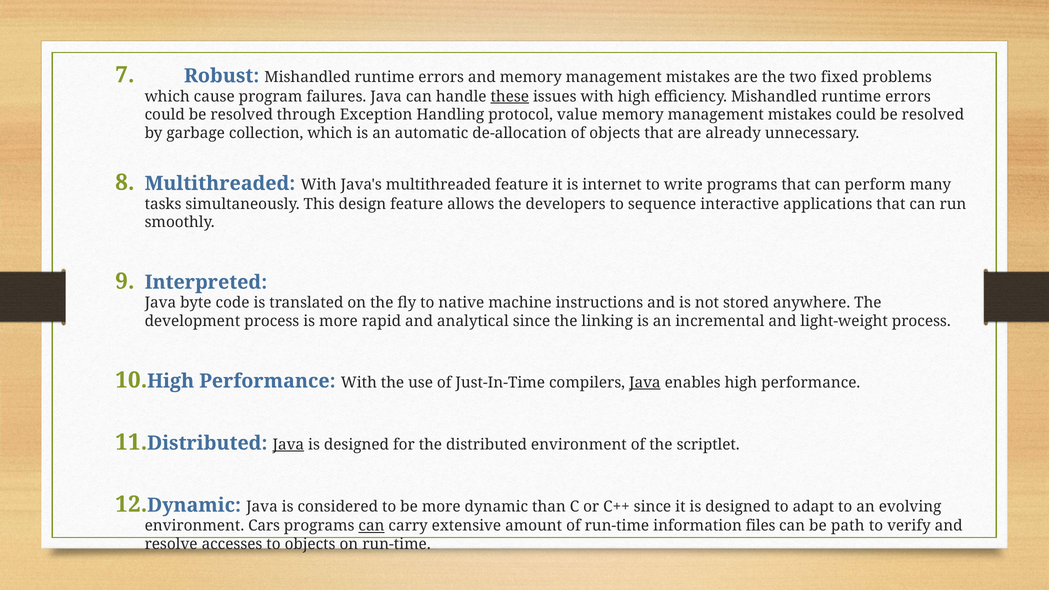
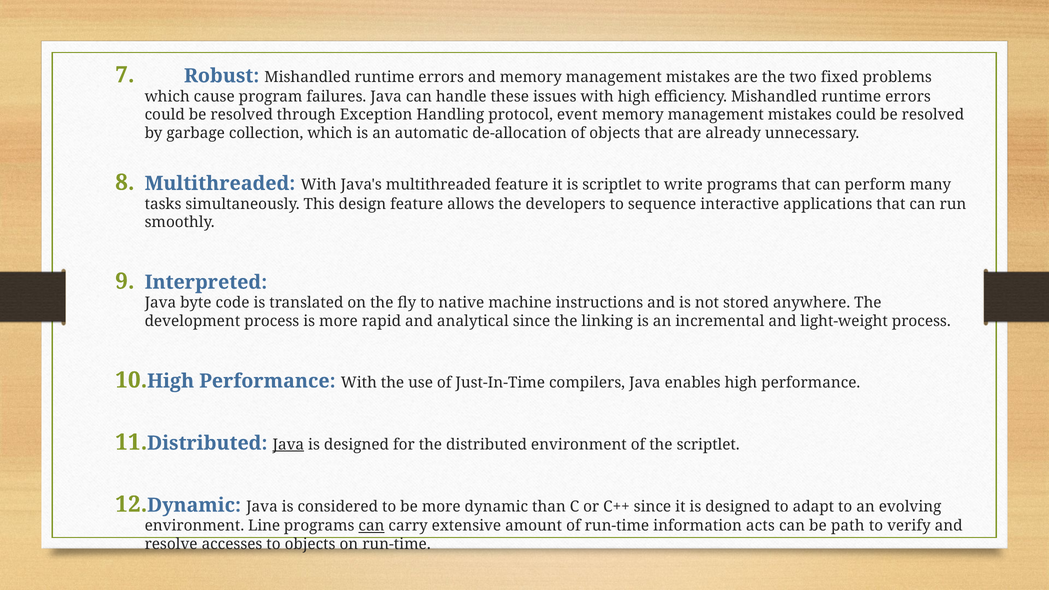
these underline: present -> none
value: value -> event
is internet: internet -> scriptlet
Java at (645, 383) underline: present -> none
Cars: Cars -> Line
files: files -> acts
